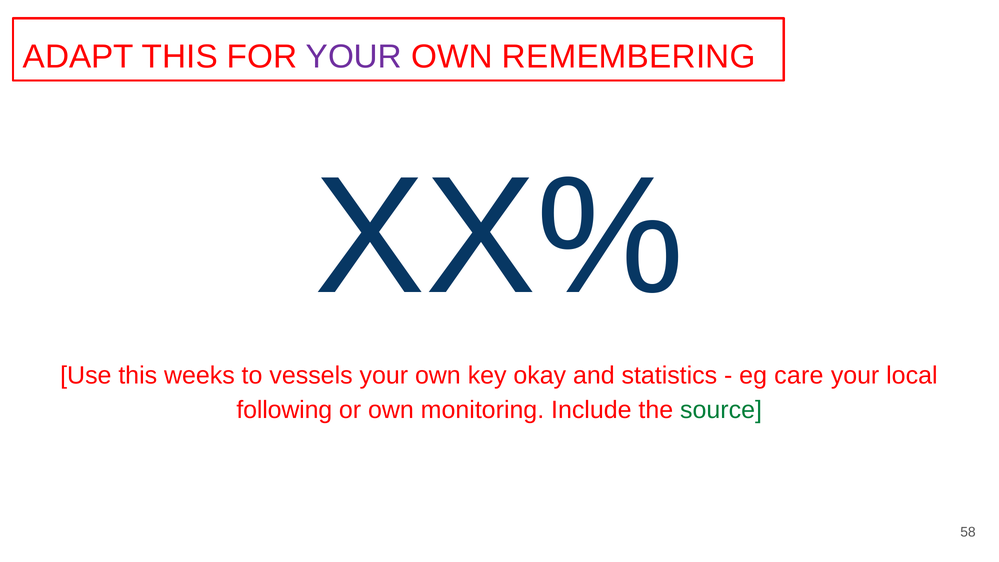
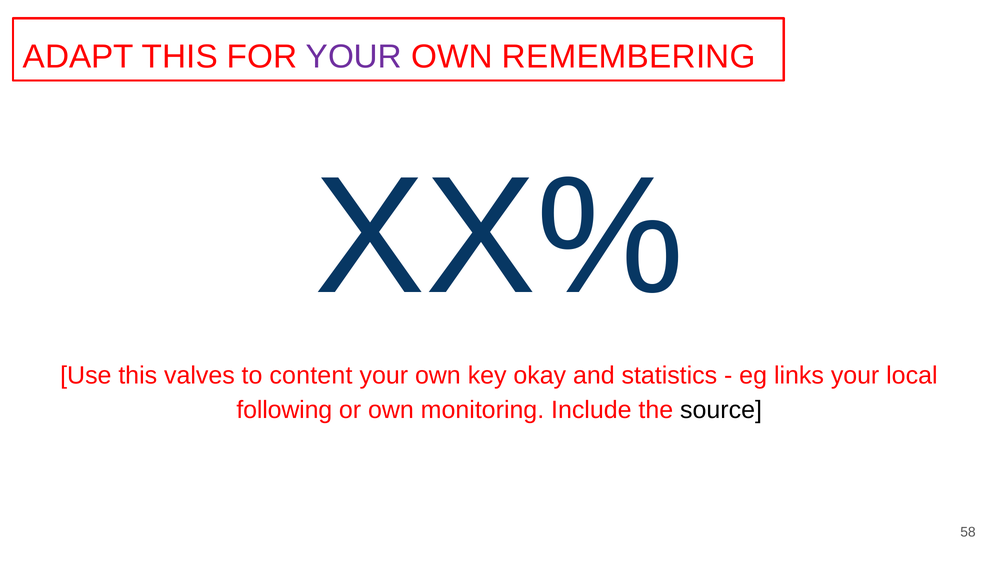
weeks: weeks -> valves
vessels: vessels -> content
care: care -> links
source colour: green -> black
